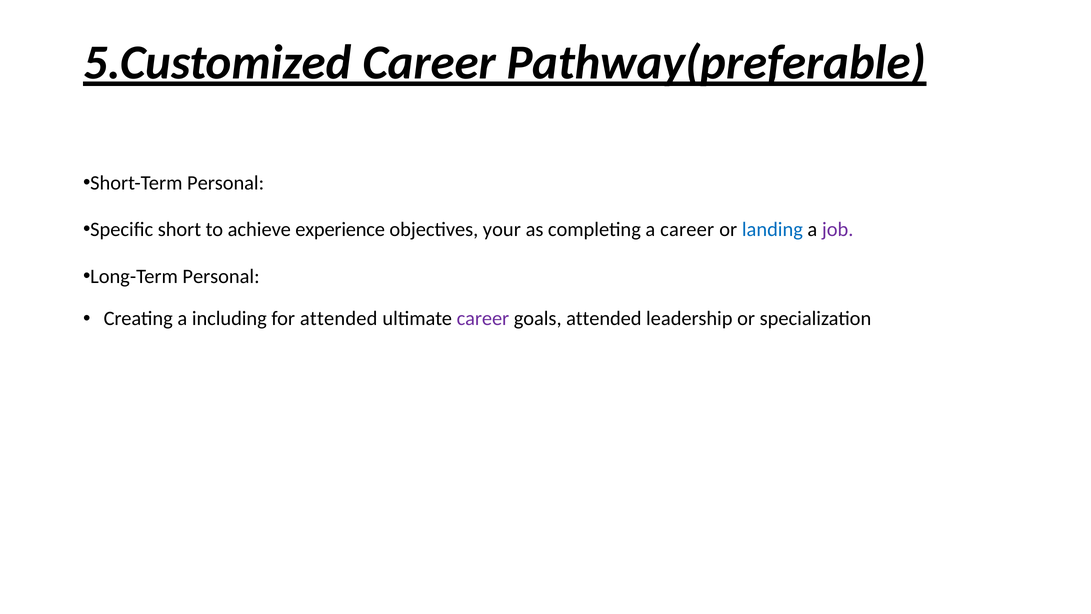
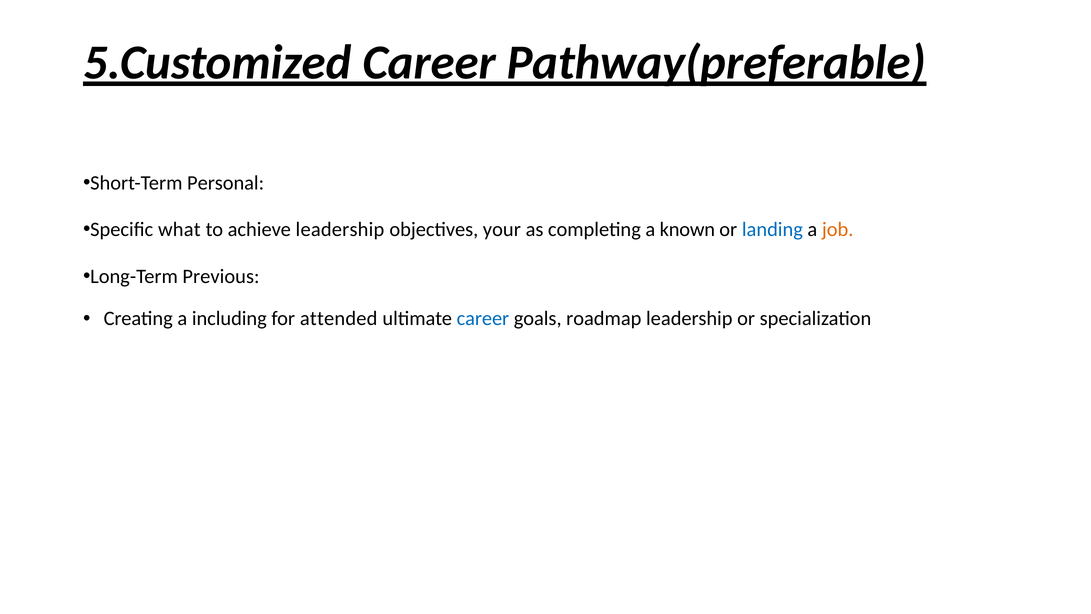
short: short -> what
achieve experience: experience -> leadership
a career: career -> known
job colour: purple -> orange
Long-Term Personal: Personal -> Previous
career at (483, 319) colour: purple -> blue
goals attended: attended -> roadmap
